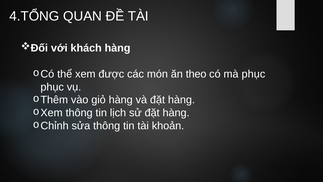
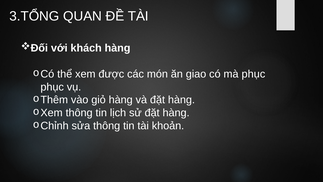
4.TỔNG: 4.TỔNG -> 3.TỔNG
theo: theo -> giao
